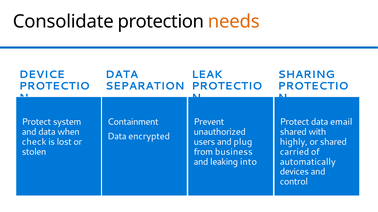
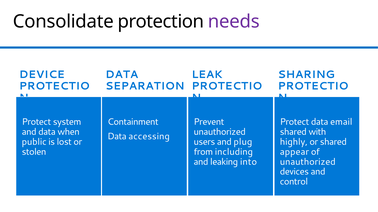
needs colour: orange -> purple
encrypted: encrypted -> accessing
check: check -> public
business: business -> including
carried: carried -> appear
automatically at (308, 162): automatically -> unauthorized
